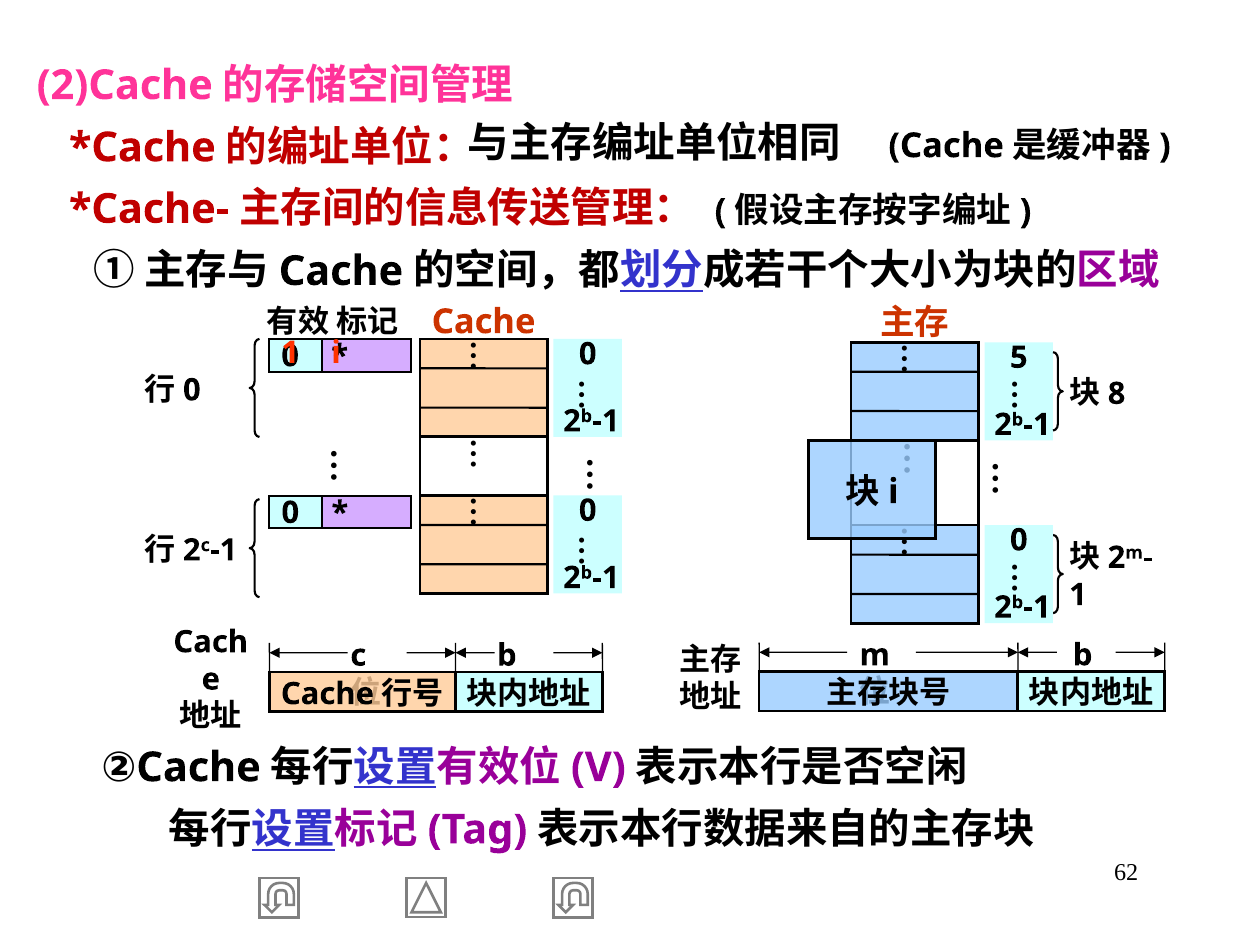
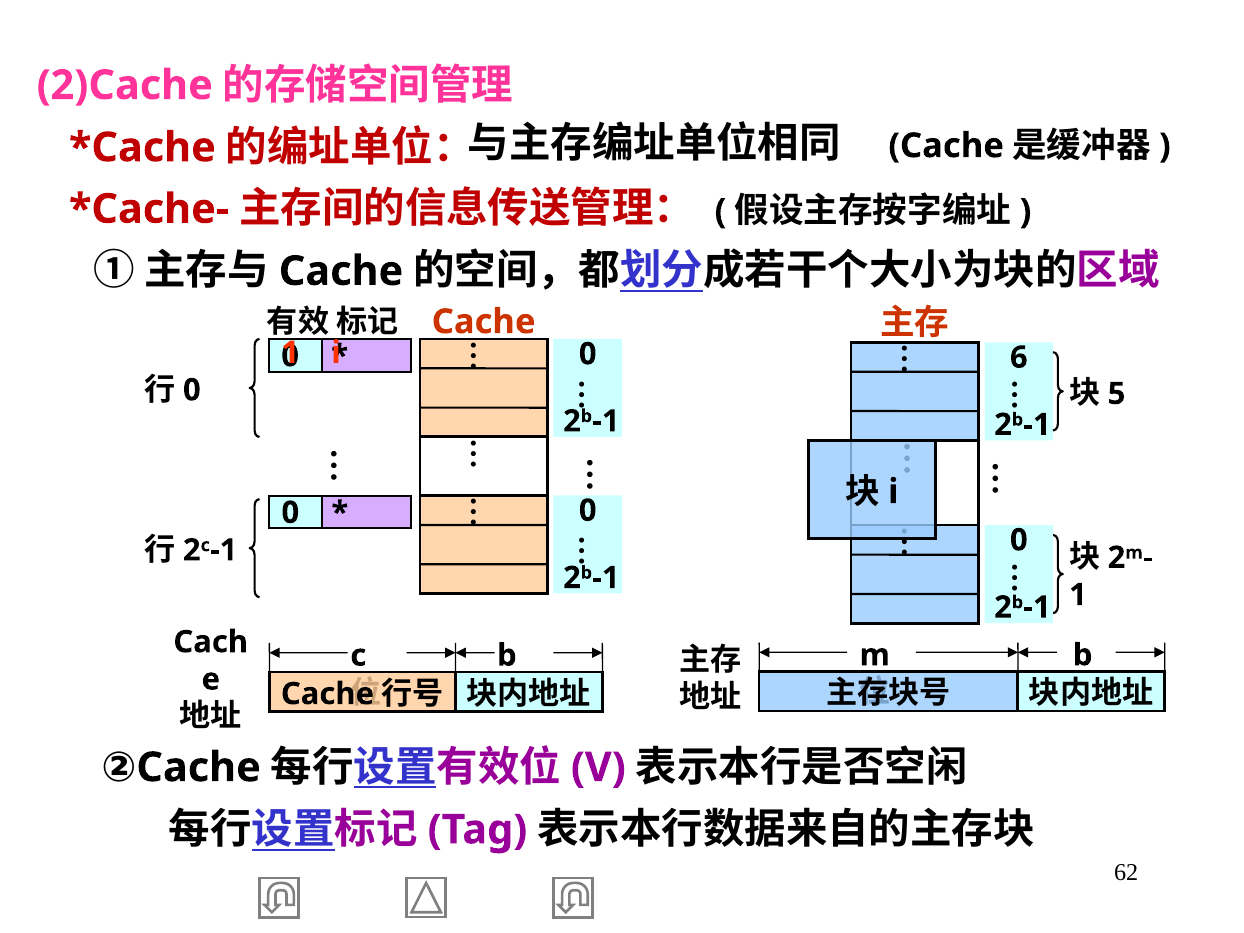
5: 5 -> 6
8: 8 -> 5
